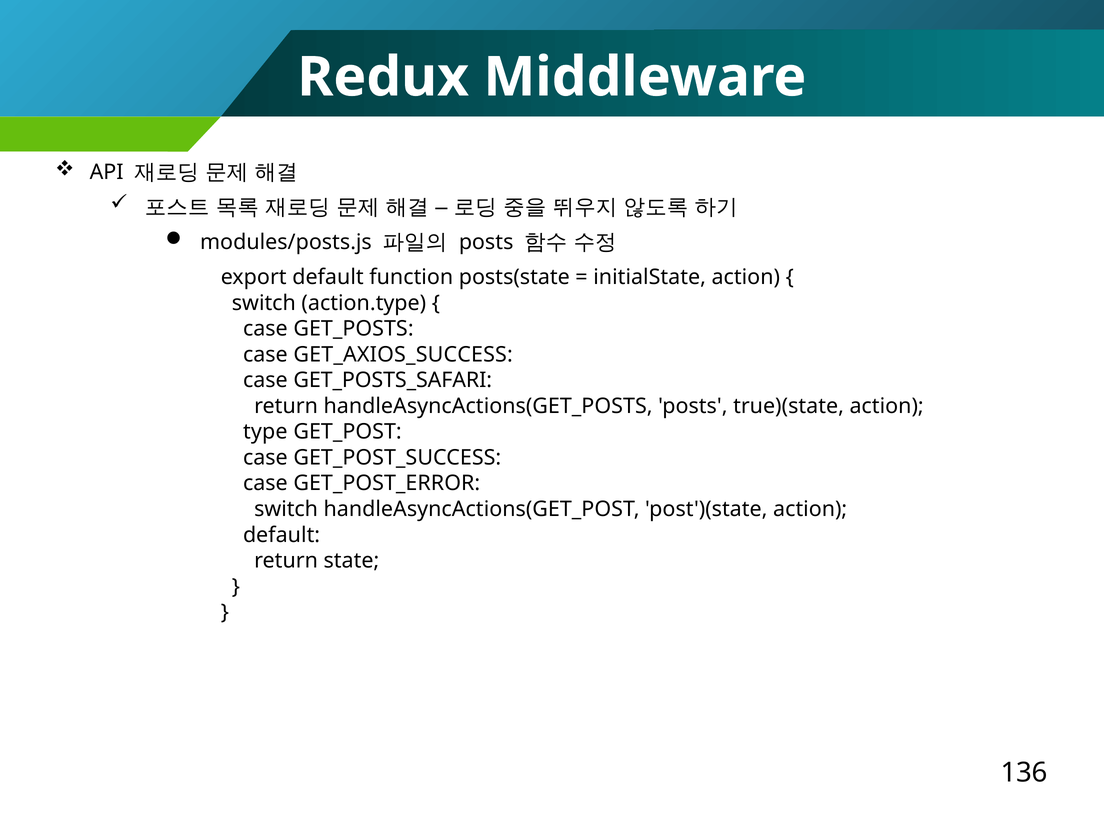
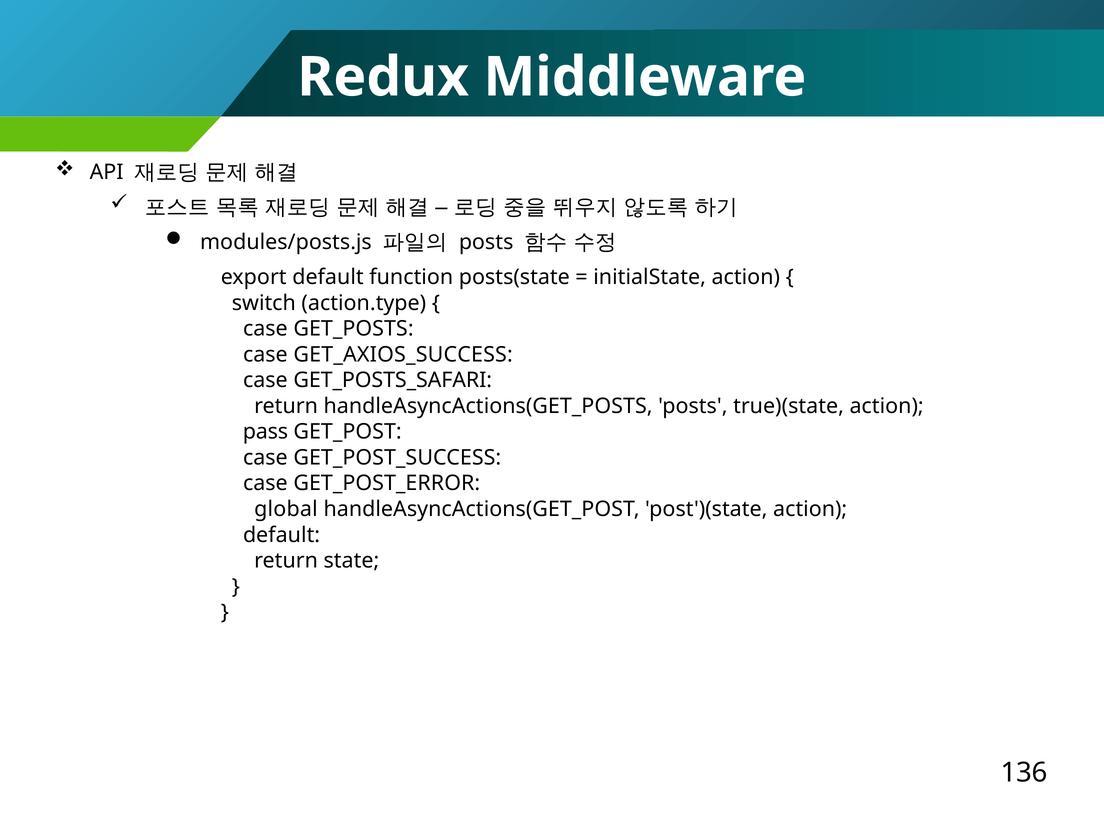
type: type -> pass
switch at (286, 509): switch -> global
